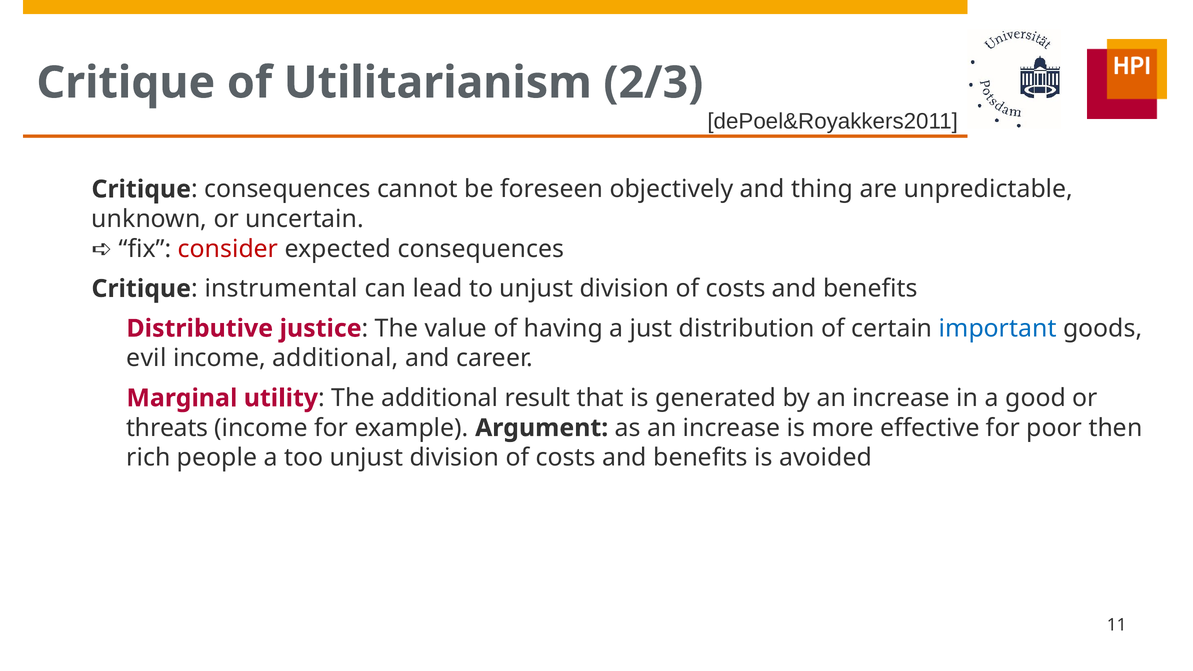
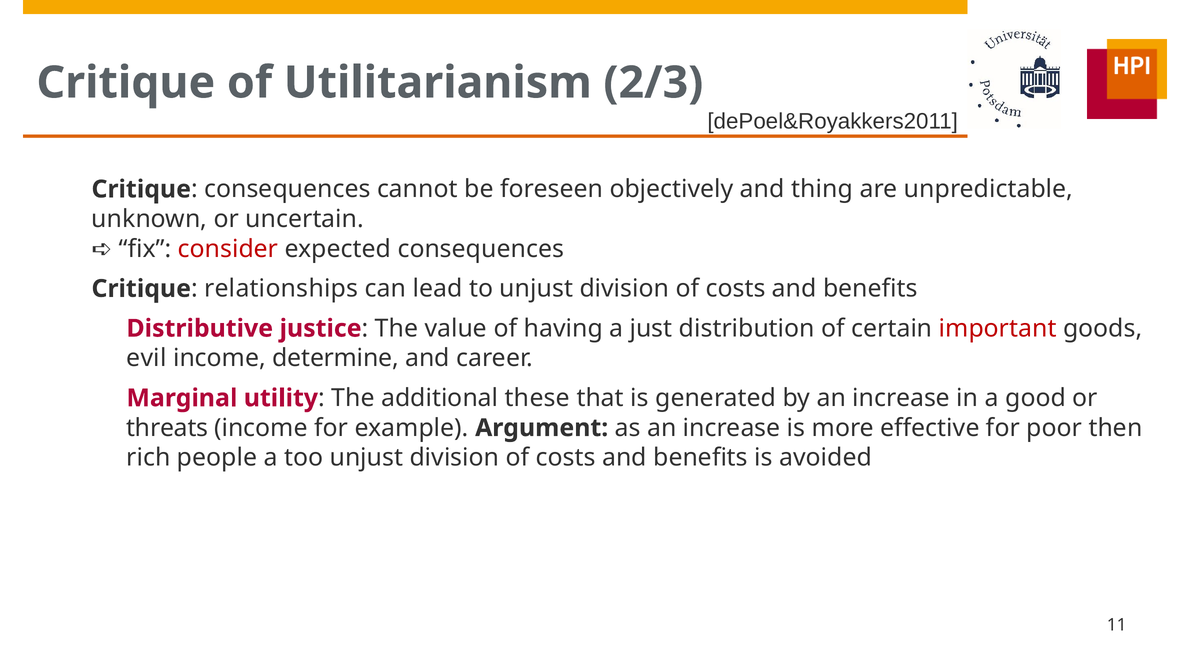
instrumental: instrumental -> relationships
important colour: blue -> red
income additional: additional -> determine
result: result -> these
